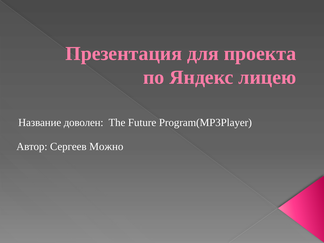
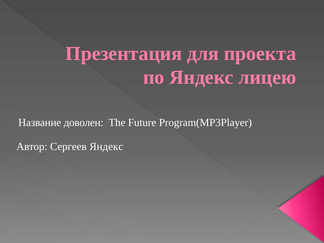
Сергеев Можно: Можно -> Яндекс
